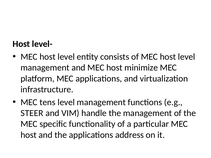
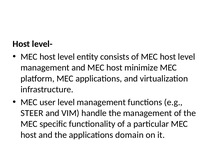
tens: tens -> user
address: address -> domain
